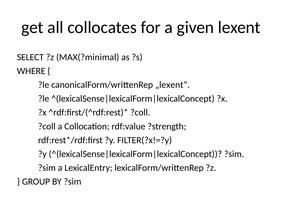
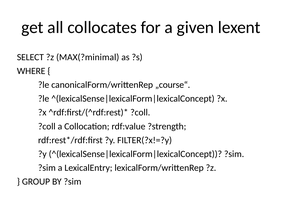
„lexent“: „lexent“ -> „course“
